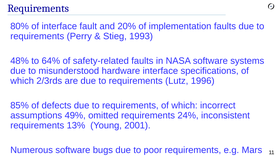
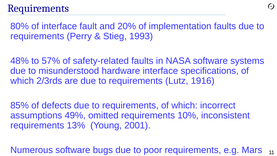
64%: 64% -> 57%
1996: 1996 -> 1916
24%: 24% -> 10%
